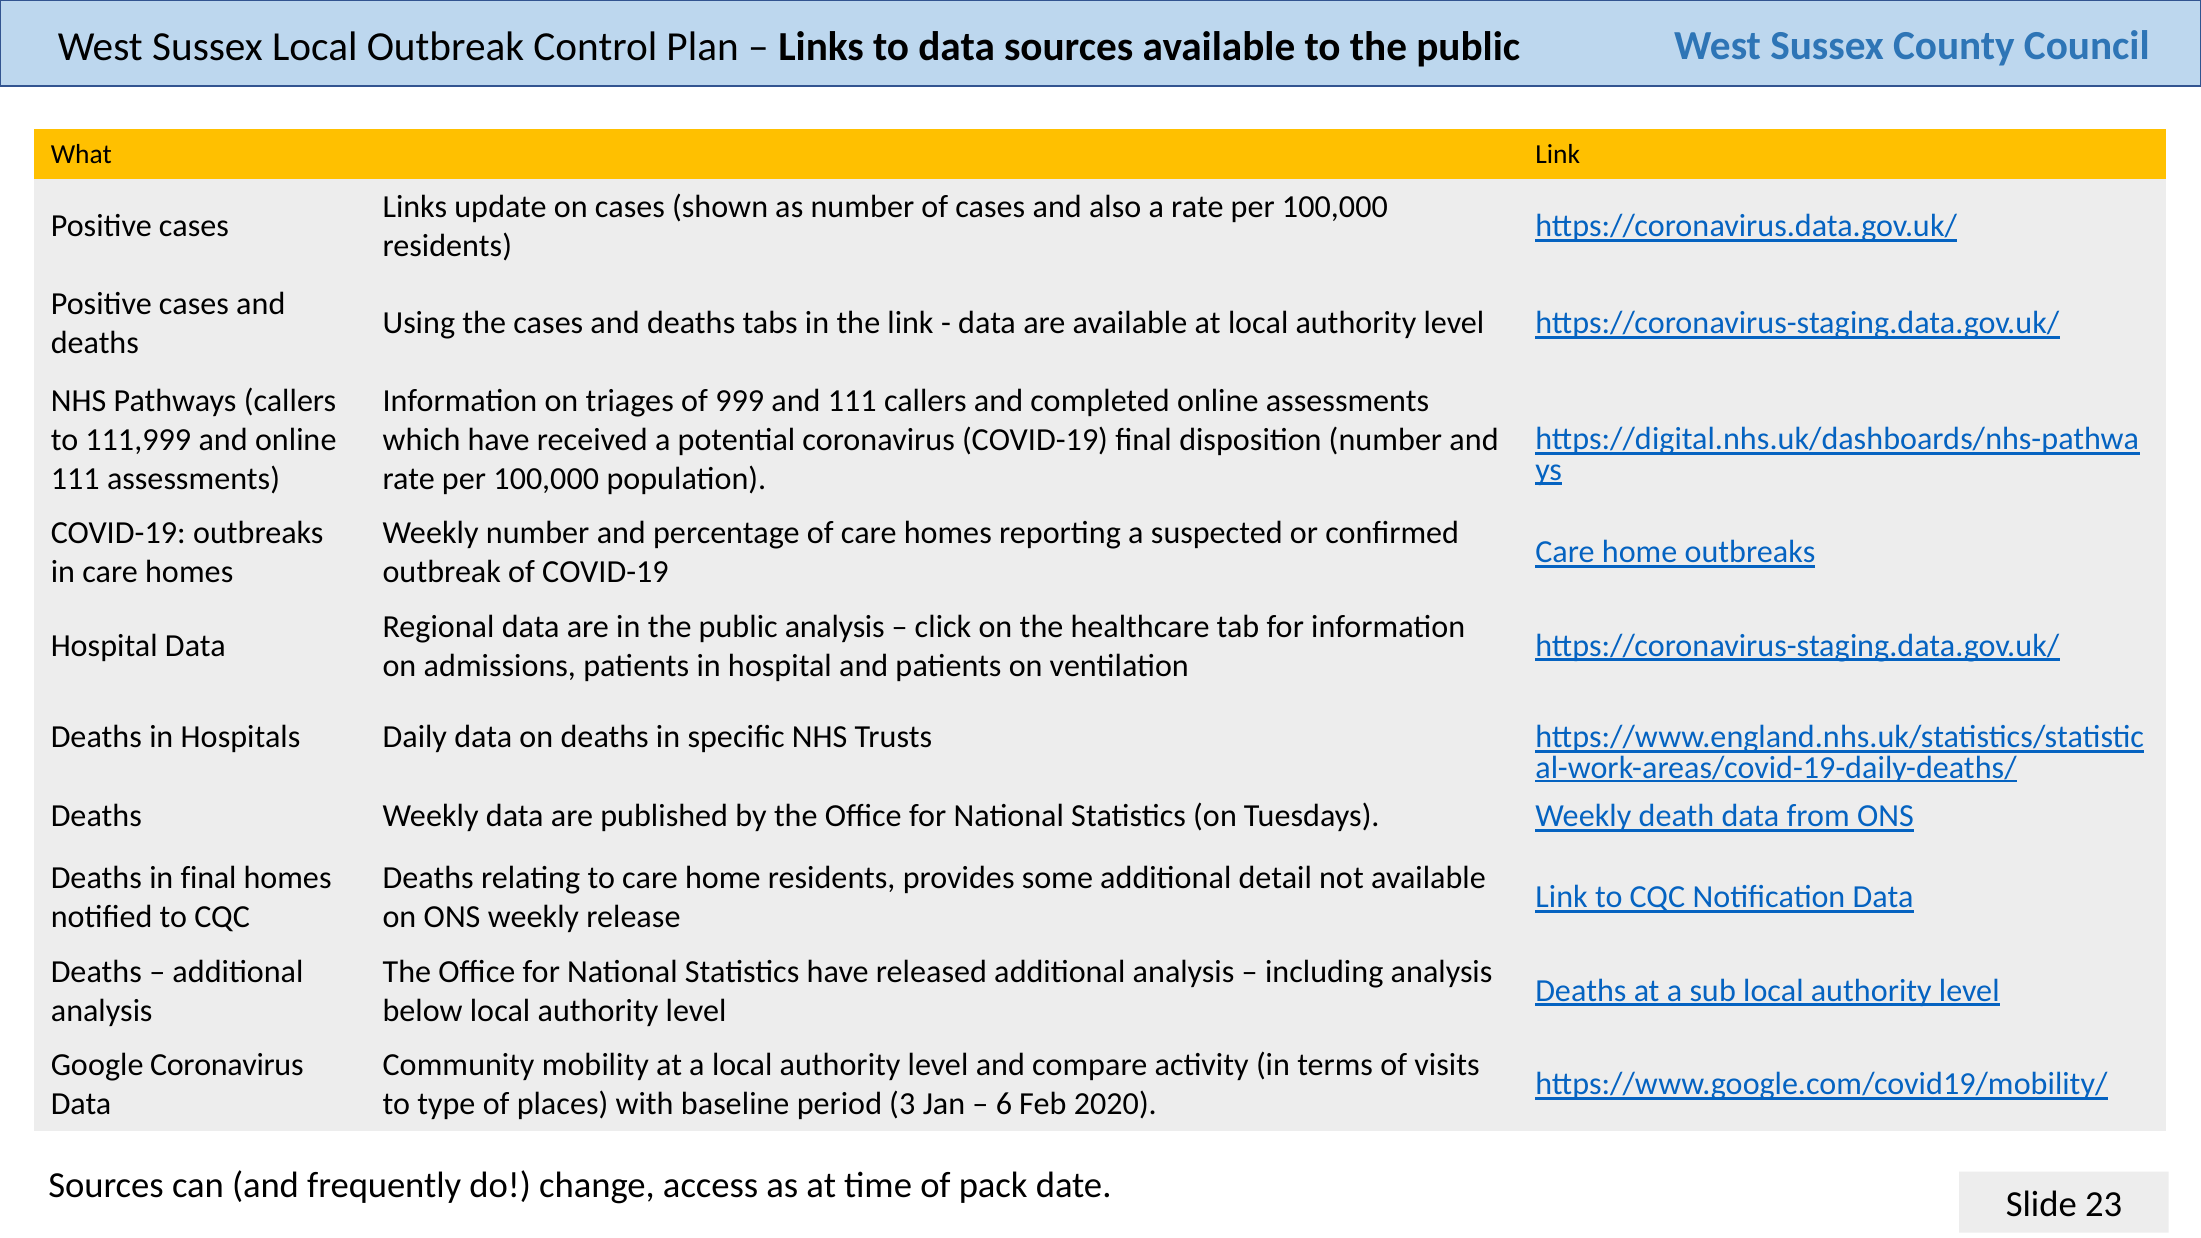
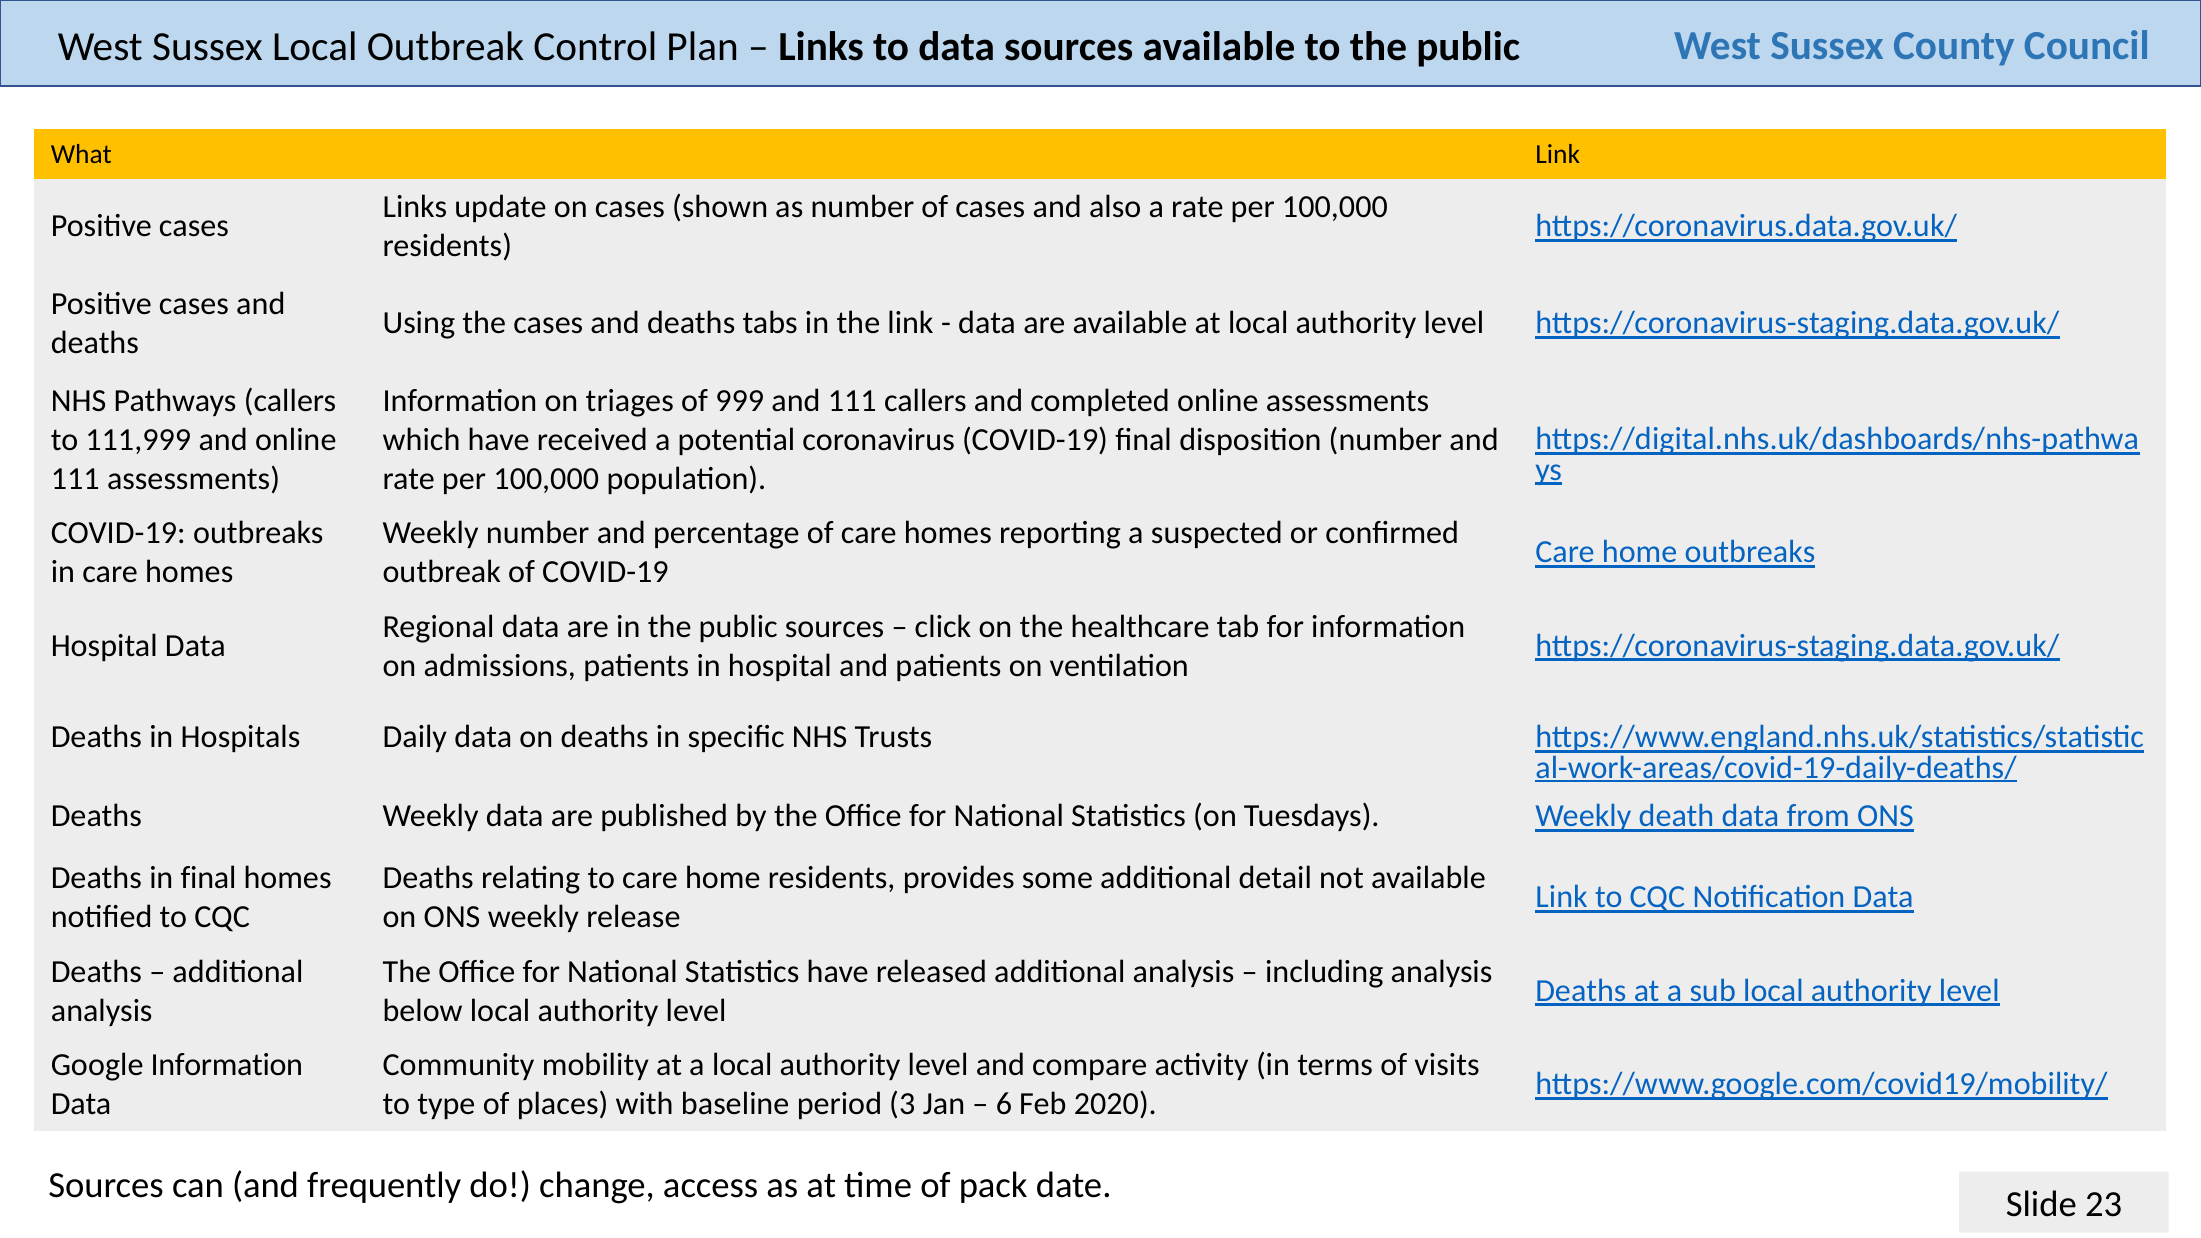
public analysis: analysis -> sources
Google Coronavirus: Coronavirus -> Information
